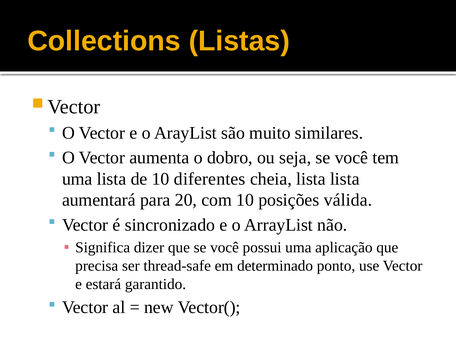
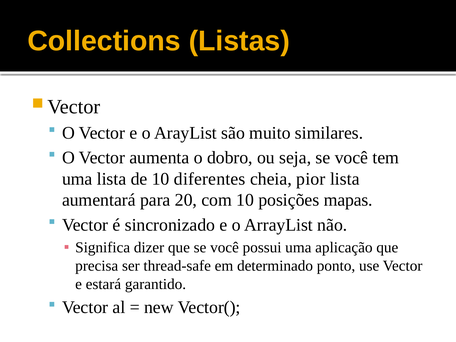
cheia lista: lista -> pior
válida: válida -> mapas
